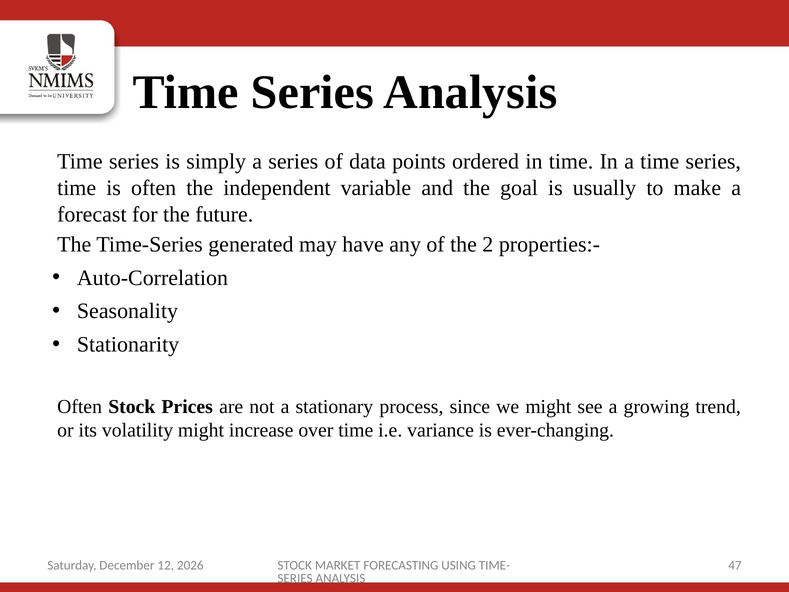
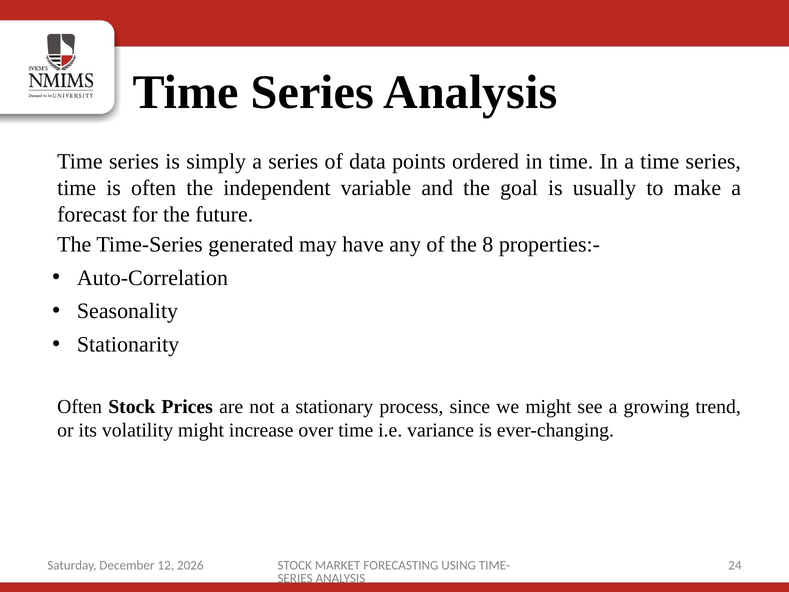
2: 2 -> 8
47: 47 -> 24
